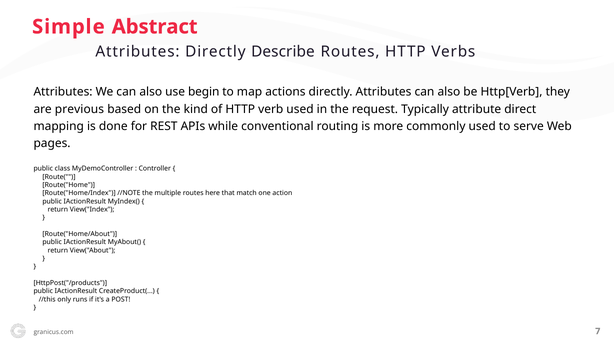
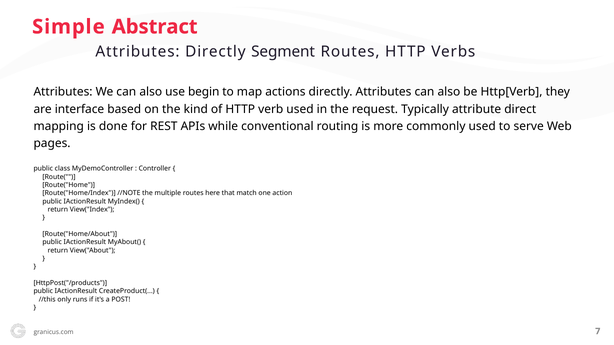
Describe: Describe -> Segment
previous: previous -> interface
